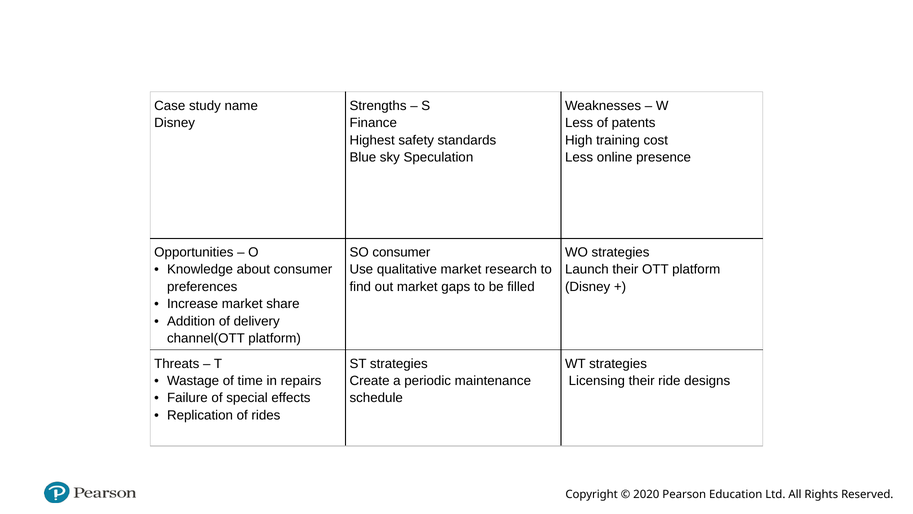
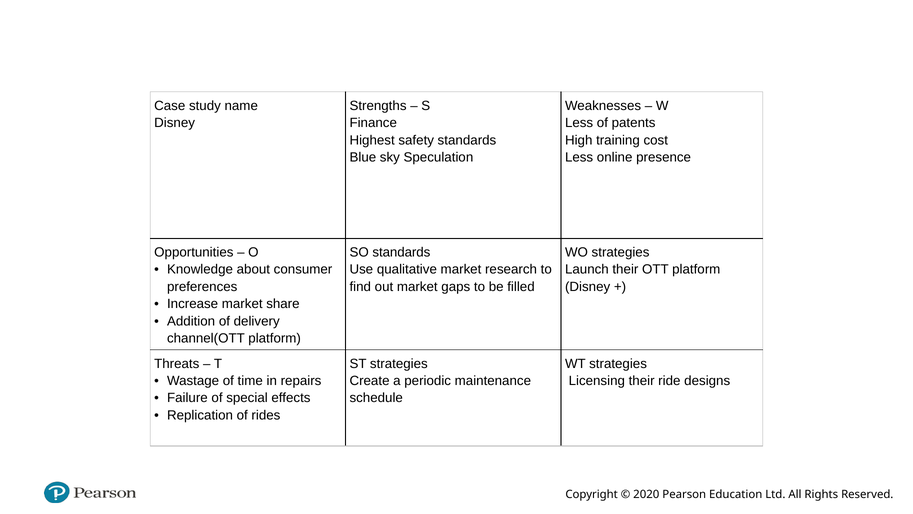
SO consumer: consumer -> standards
